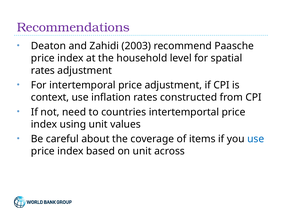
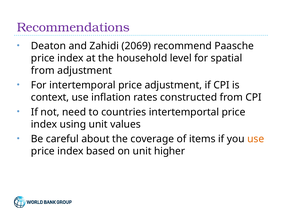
2003: 2003 -> 2069
rates at (43, 70): rates -> from
use at (256, 139) colour: blue -> orange
across: across -> higher
